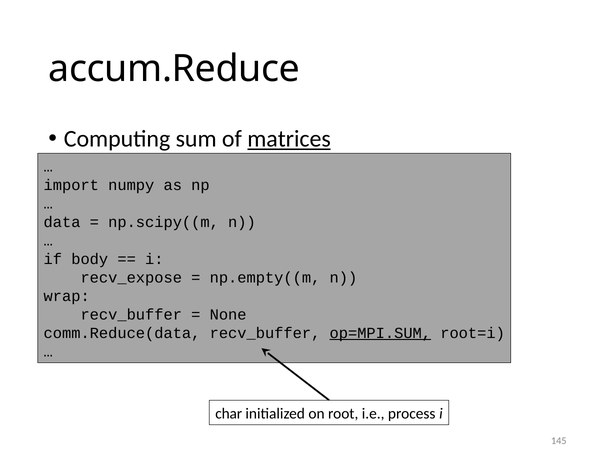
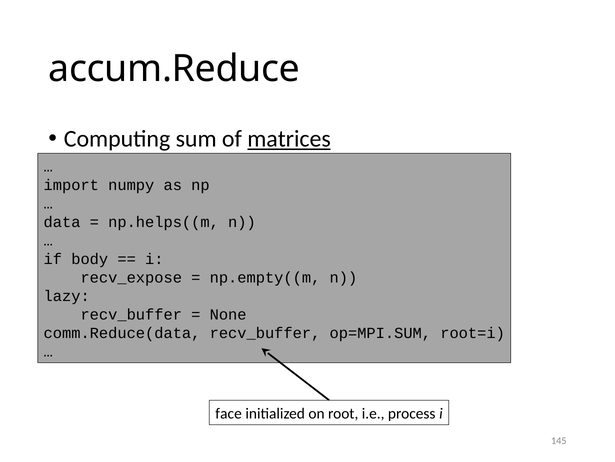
np.scipy((m: np.scipy((m -> np.helps((m
wrap: wrap -> lazy
op=MPI.SUM underline: present -> none
char: char -> face
